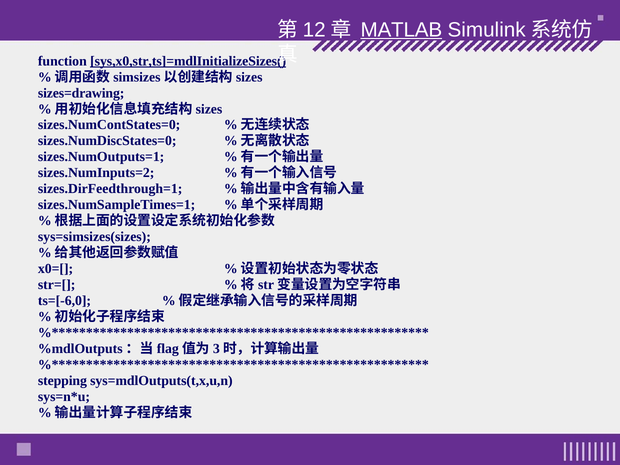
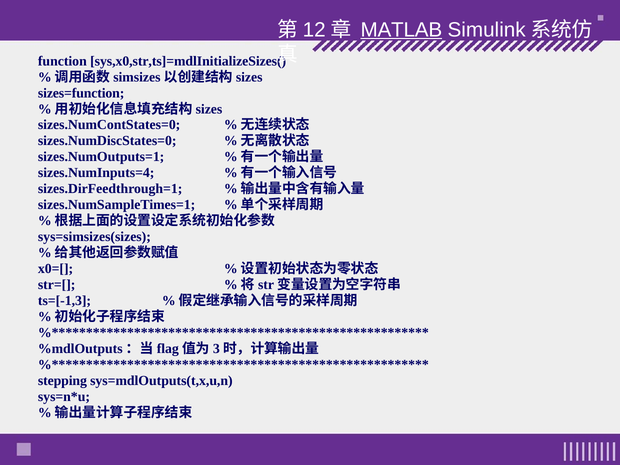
sys,x0,str,ts]=mdlInitializeSizes( underline: present -> none
sizes=drawing: sizes=drawing -> sizes=function
sizes.NumInputs=2: sizes.NumInputs=2 -> sizes.NumInputs=4
ts=[-6,0: ts=[-6,0 -> ts=[-1,3
